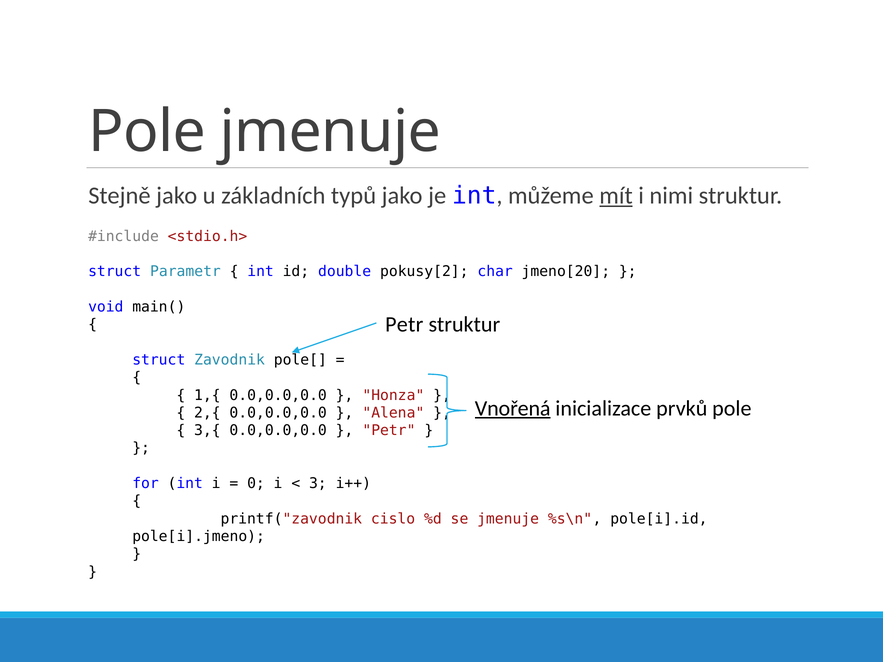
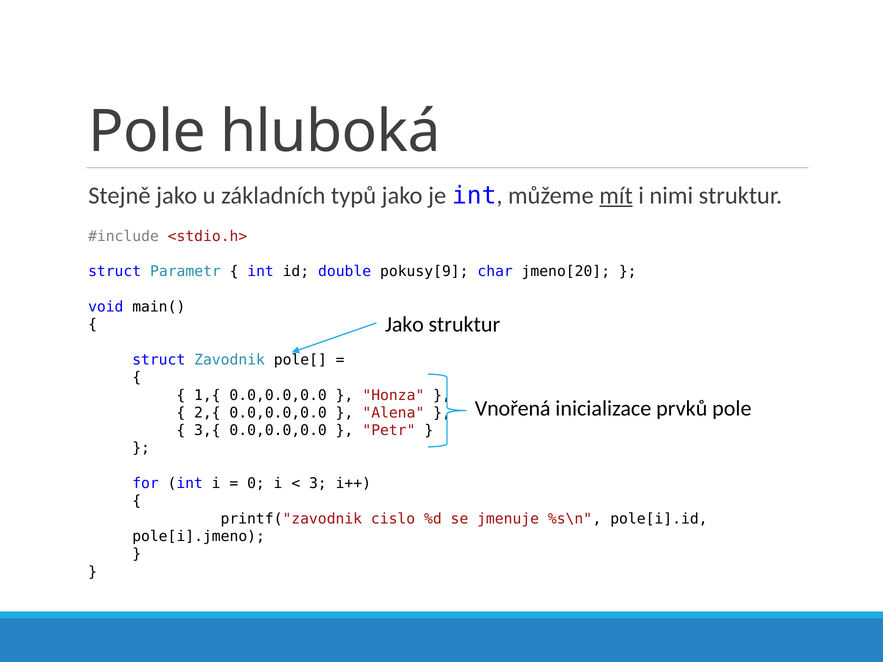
Pole jmenuje: jmenuje -> hluboká
pokusy[2: pokusy[2 -> pokusy[9
Petr at (404, 325): Petr -> Jako
Vnořená underline: present -> none
